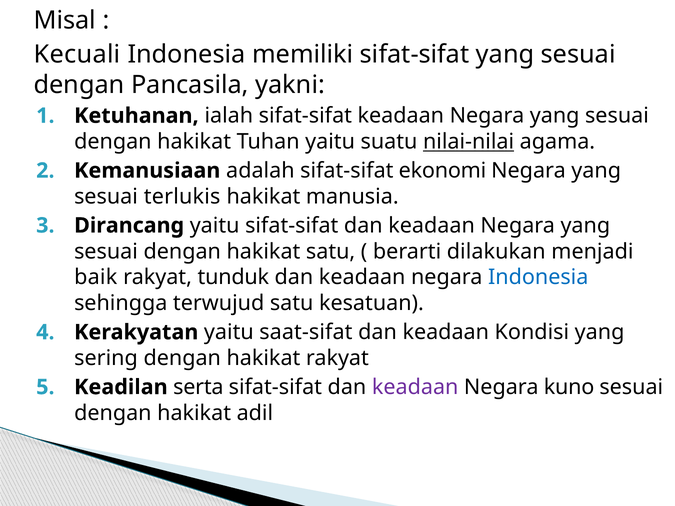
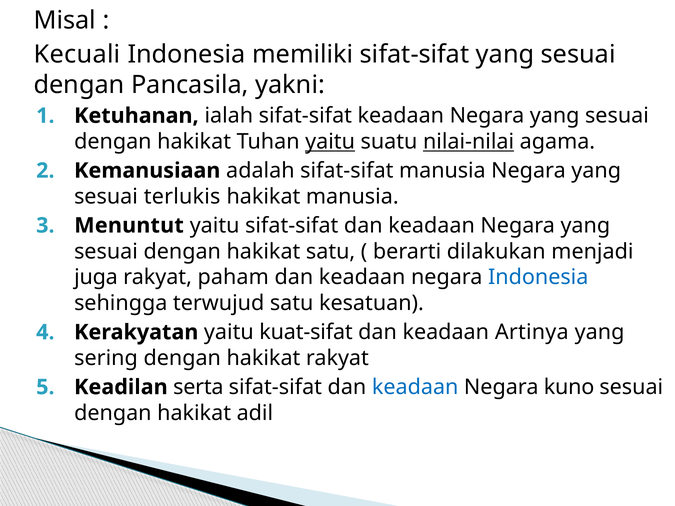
yaitu at (330, 142) underline: none -> present
sifat-sifat ekonomi: ekonomi -> manusia
Dirancang: Dirancang -> Menuntut
baik: baik -> juga
tunduk: tunduk -> paham
saat-sifat: saat-sifat -> kuat-sifat
Kondisi: Kondisi -> Artinya
keadaan at (415, 387) colour: purple -> blue
